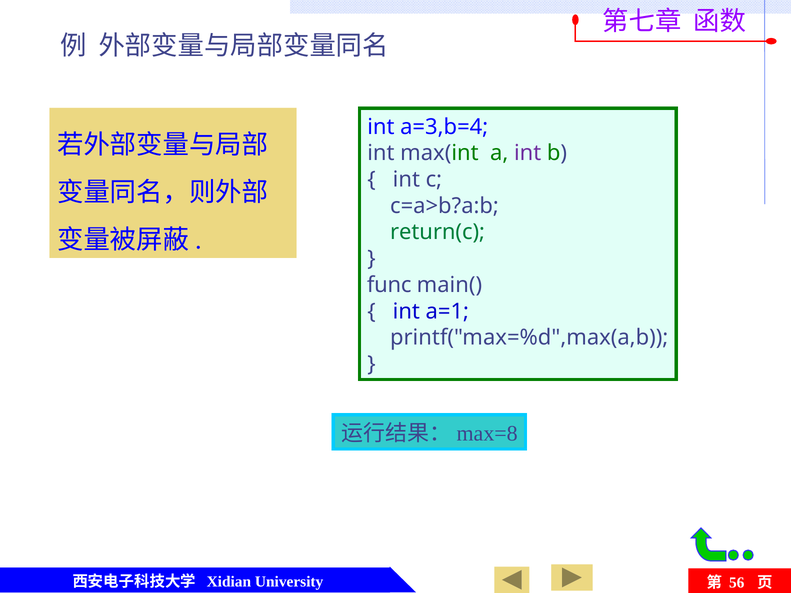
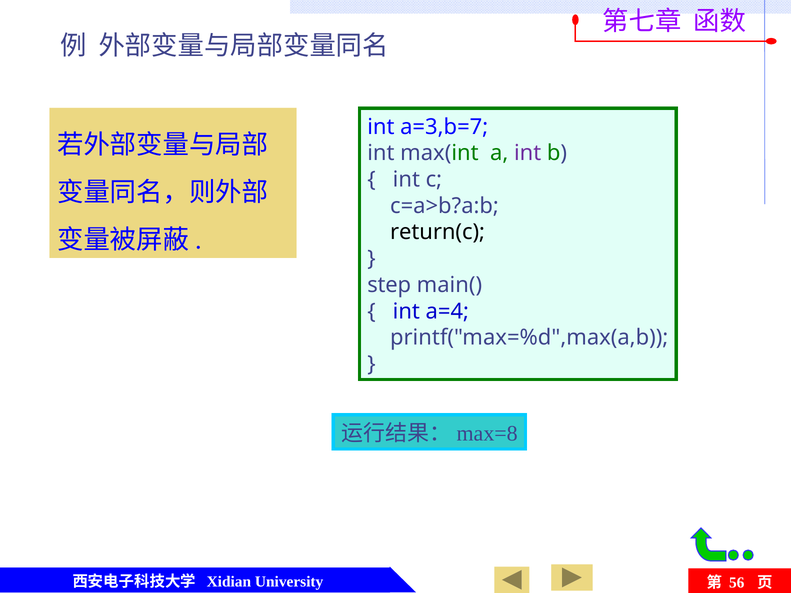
a=3,b=4: a=3,b=4 -> a=3,b=7
return(c colour: green -> black
func: func -> step
a=1: a=1 -> a=4
